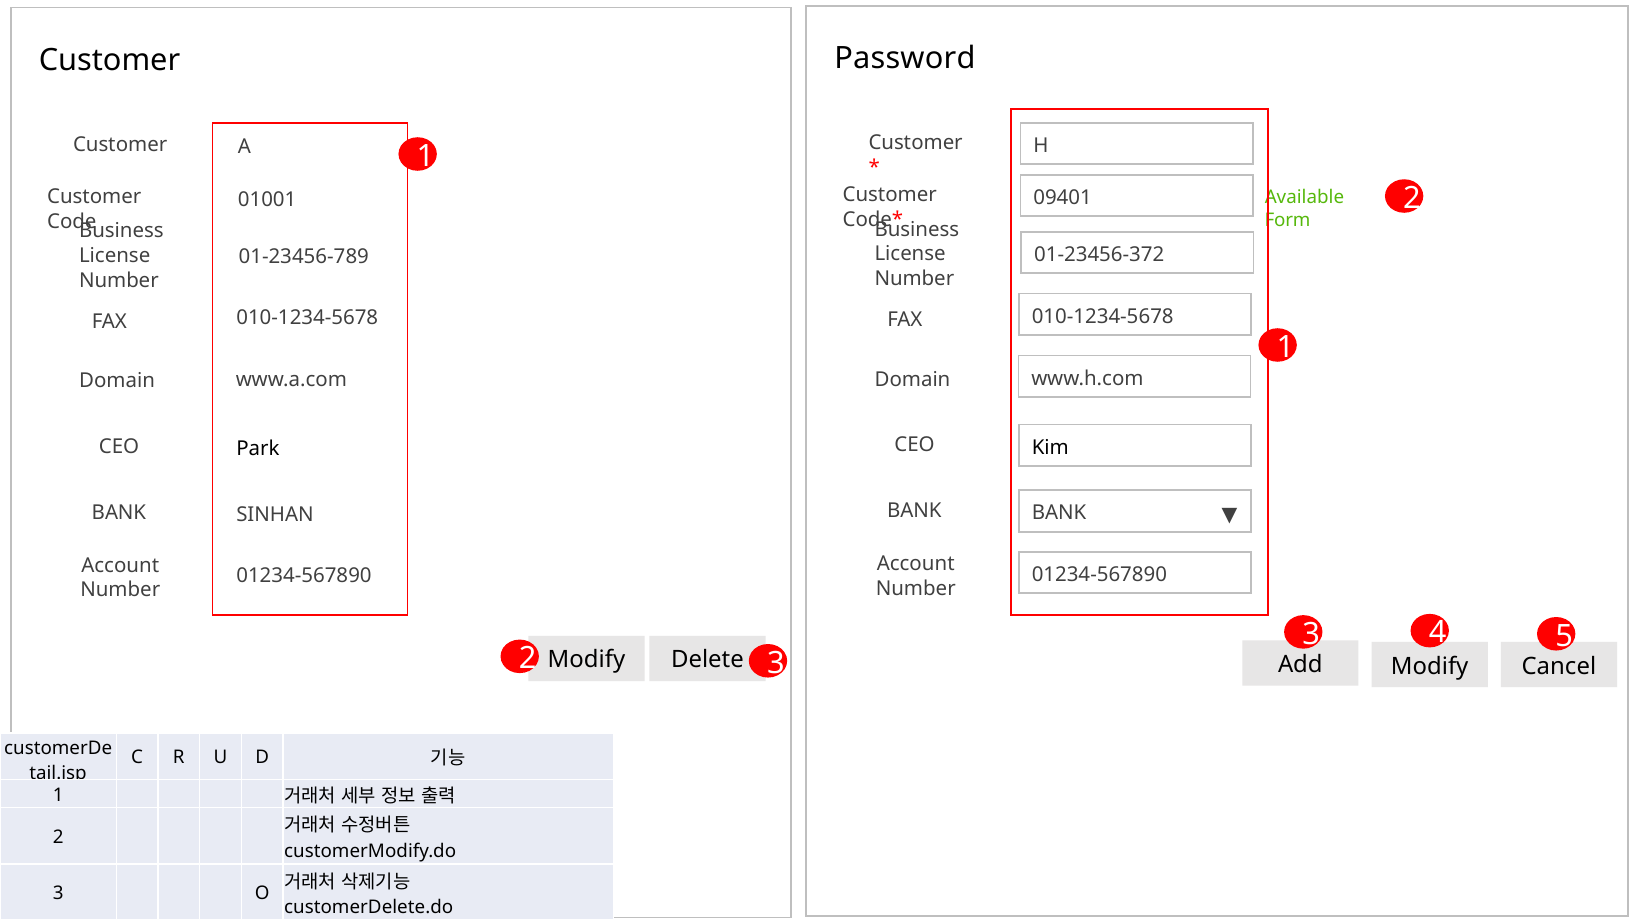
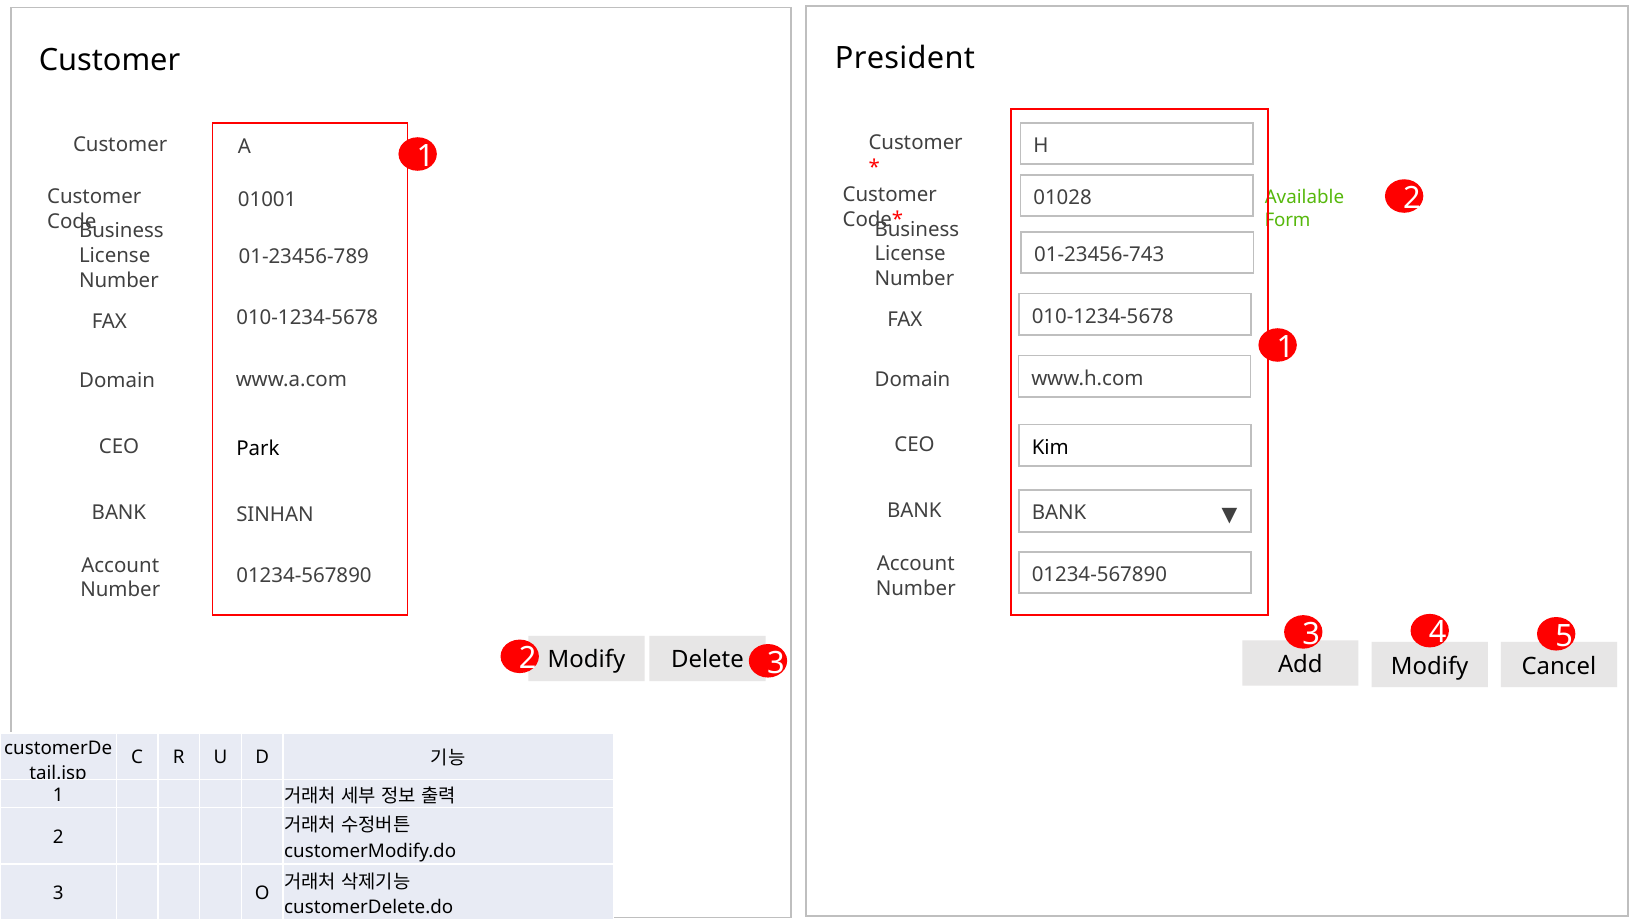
Password: Password -> President
09401: 09401 -> 01028
01-23456-372: 01-23456-372 -> 01-23456-743
